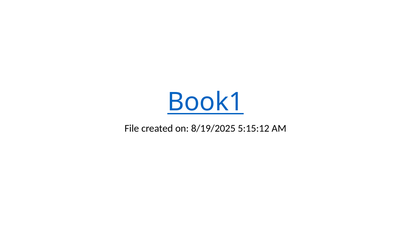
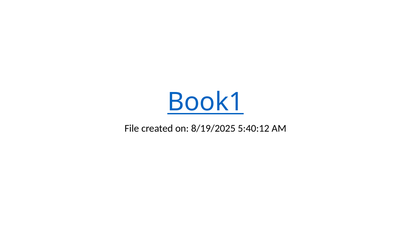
5:15:12: 5:15:12 -> 5:40:12
